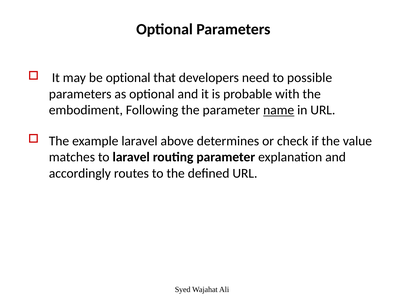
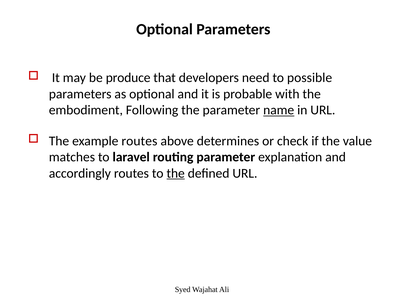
be optional: optional -> produce
example laravel: laravel -> routes
the at (176, 173) underline: none -> present
